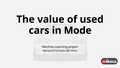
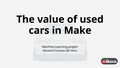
Mode: Mode -> Make
